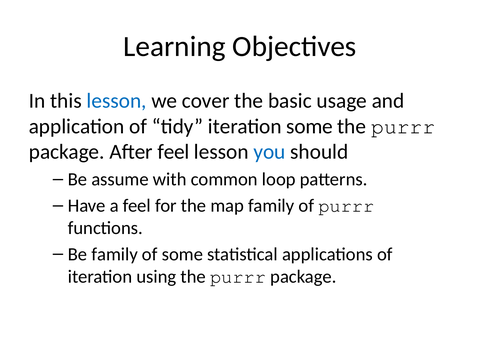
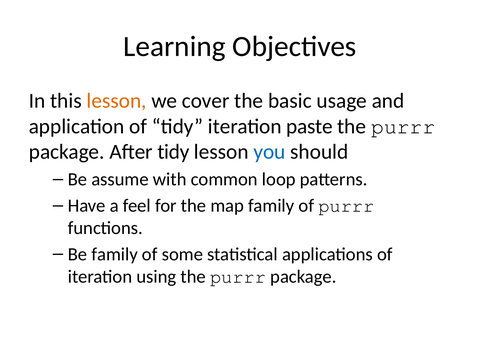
lesson at (117, 101) colour: blue -> orange
iteration some: some -> paste
After feel: feel -> tidy
